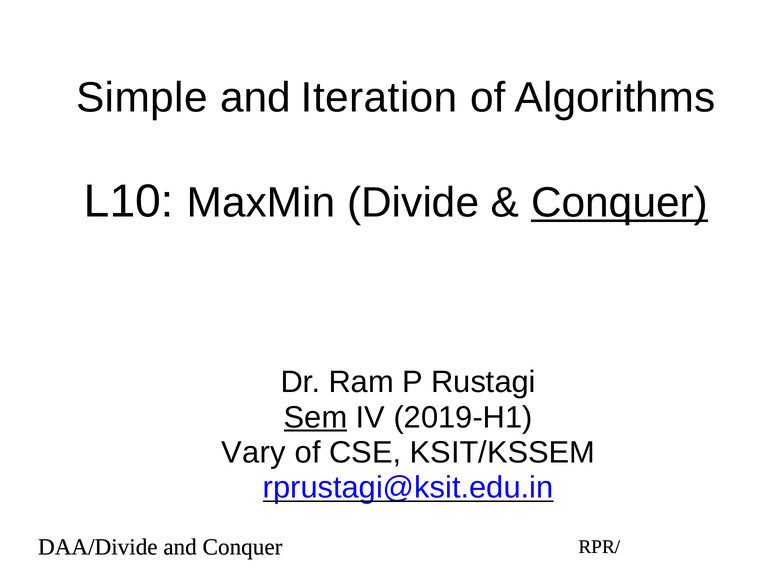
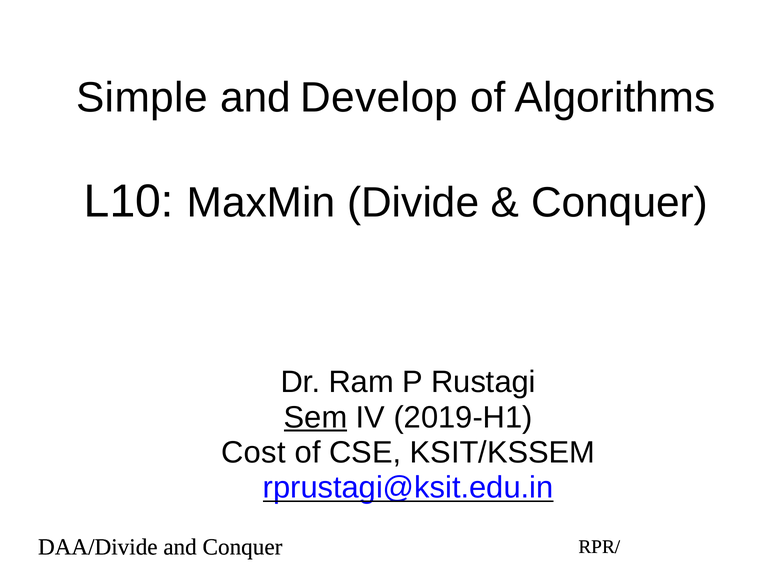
Iteration: Iteration -> Develop
Conquer at (620, 203) underline: present -> none
Vary: Vary -> Cost
